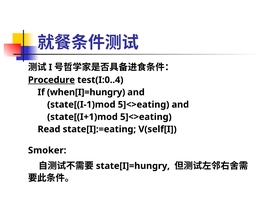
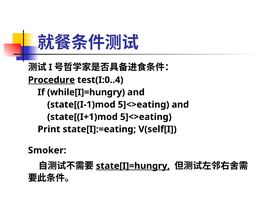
when[I]=hungry: when[I]=hungry -> while[I]=hungry
Read: Read -> Print
state[I]=hungry underline: none -> present
